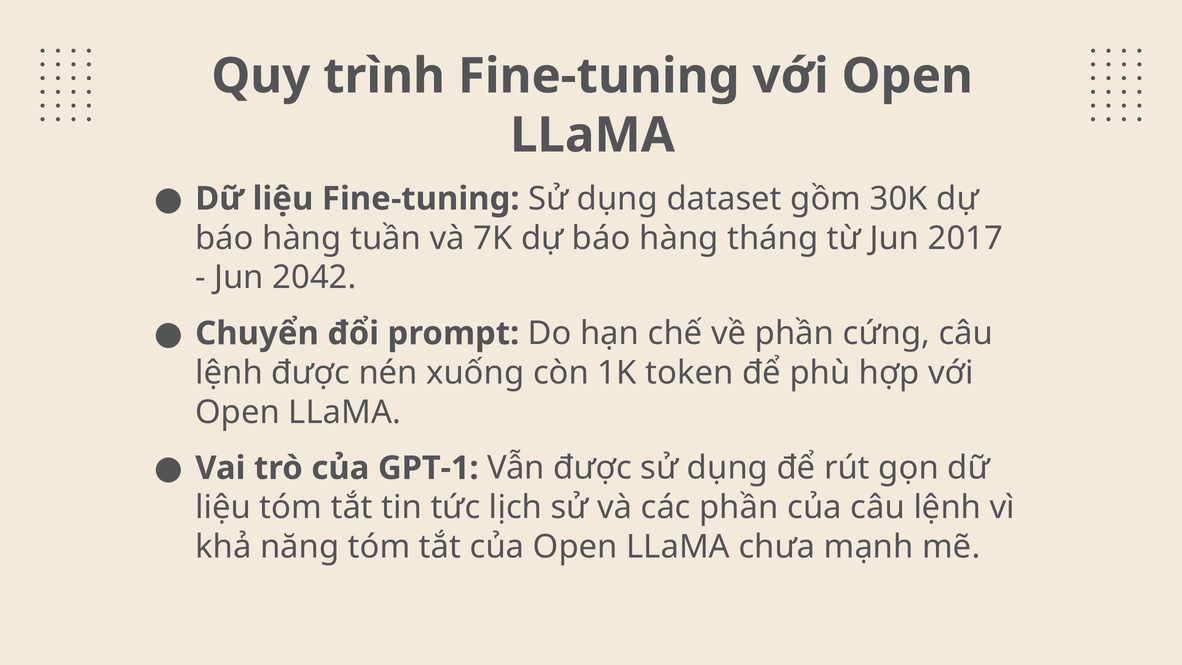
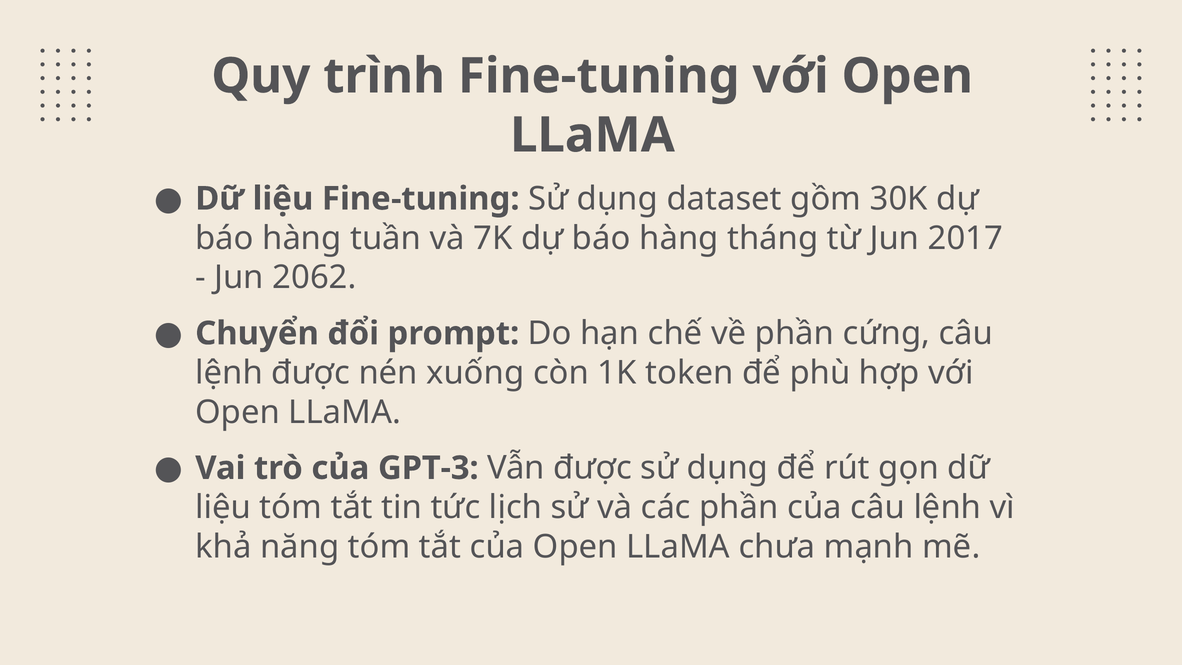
2042: 2042 -> 2062
GPT-1: GPT-1 -> GPT-3
